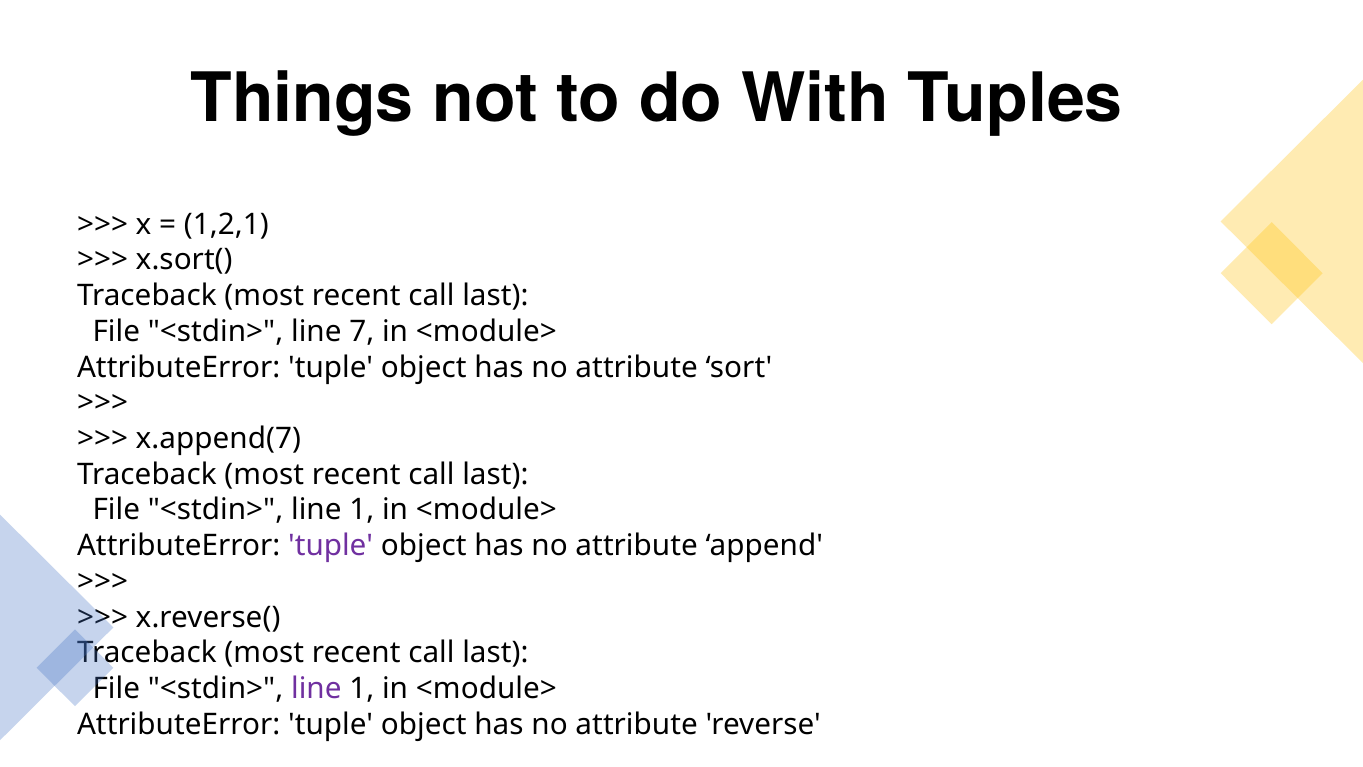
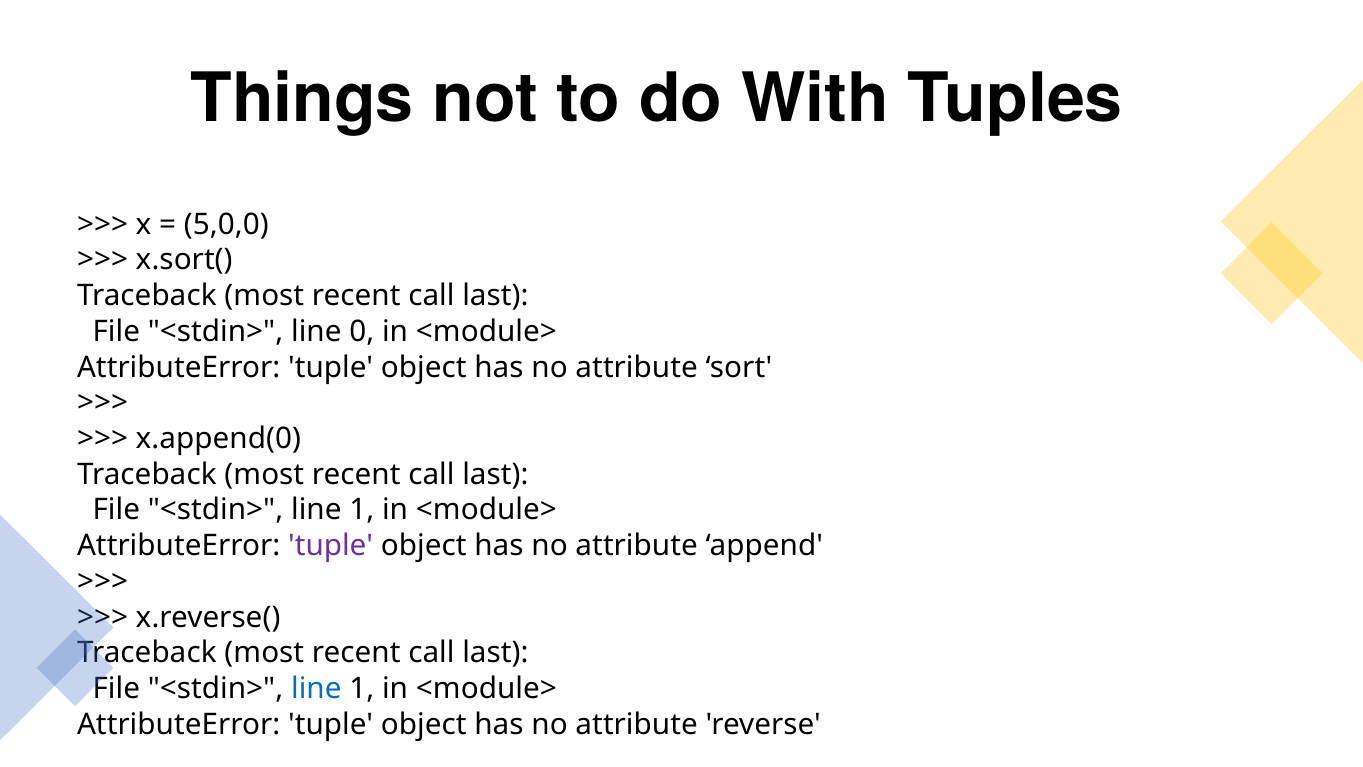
1,2,1: 1,2,1 -> 5,0,0
7: 7 -> 0
x.append(7: x.append(7 -> x.append(0
line at (316, 688) colour: purple -> blue
